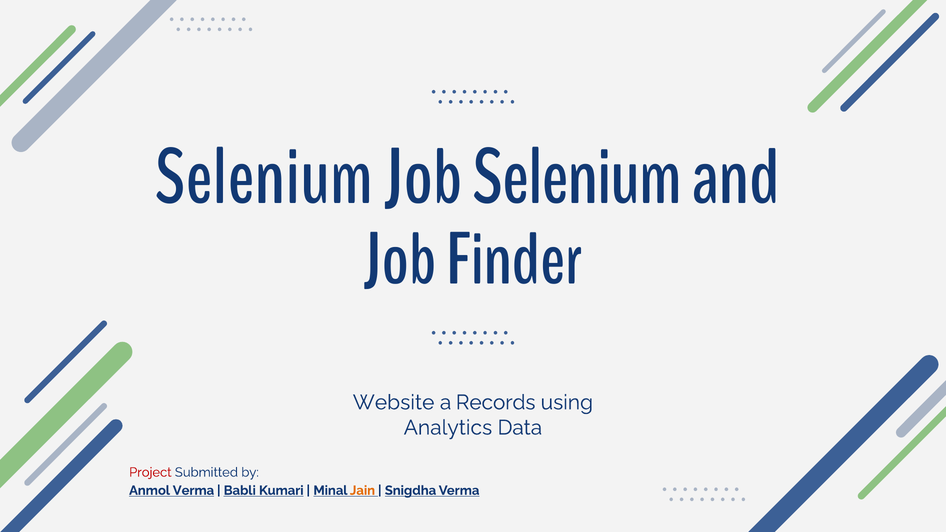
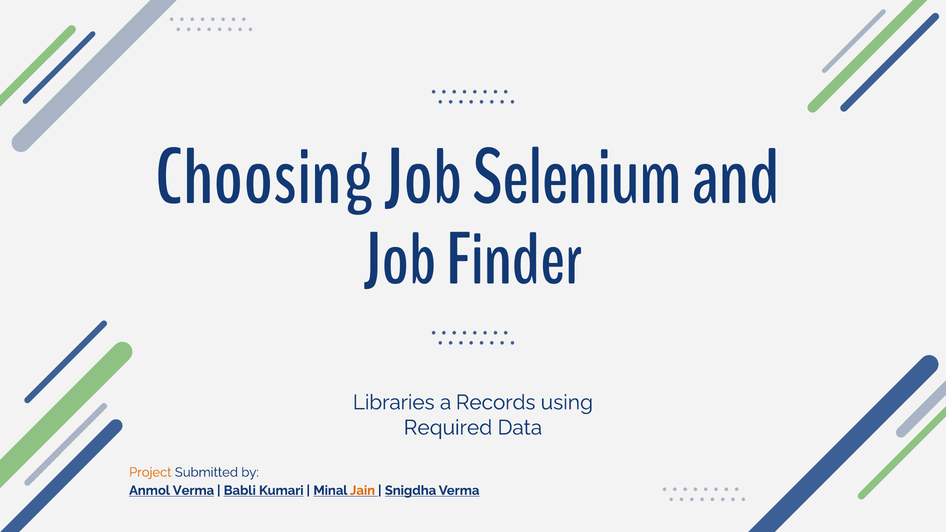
Selenium at (264, 177): Selenium -> Choosing
Website: Website -> Libraries
Analytics: Analytics -> Required
Project colour: red -> orange
